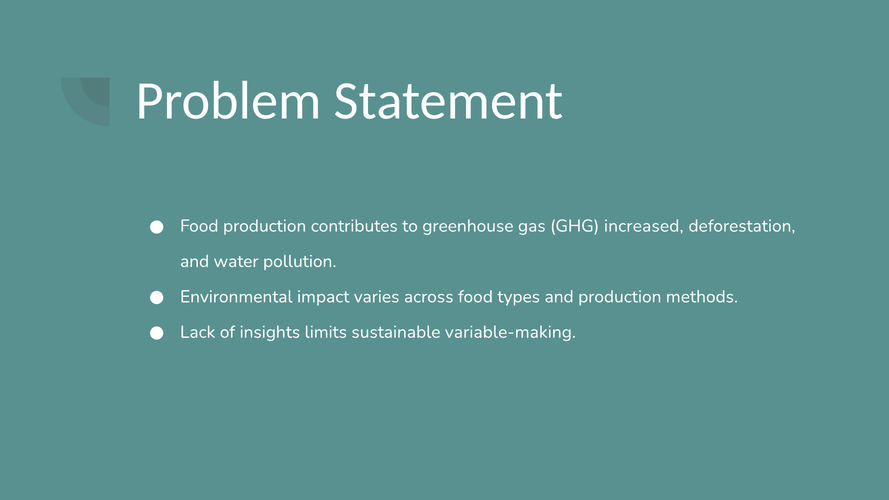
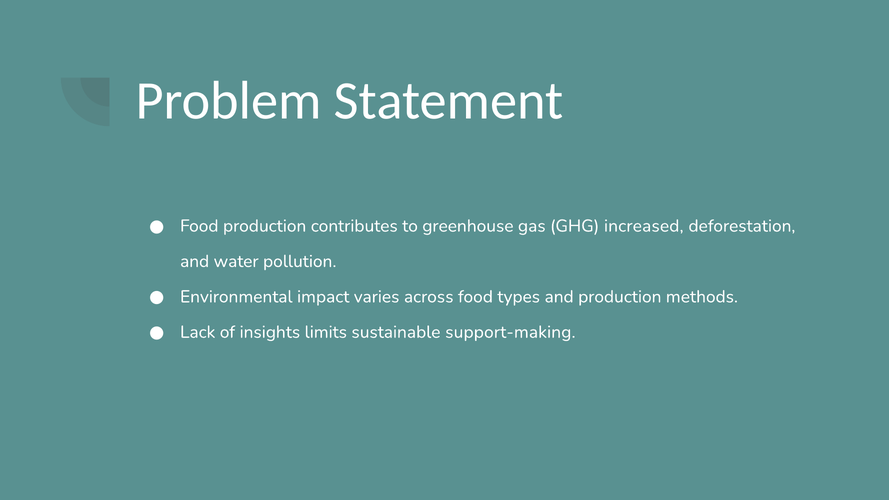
variable-making: variable-making -> support-making
